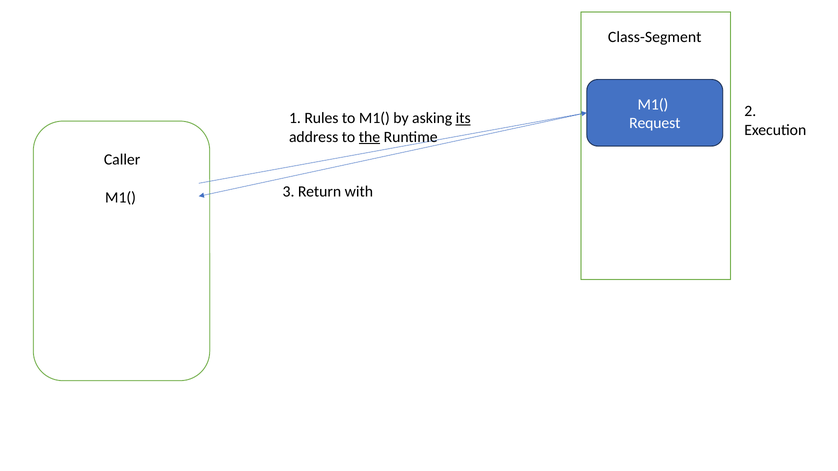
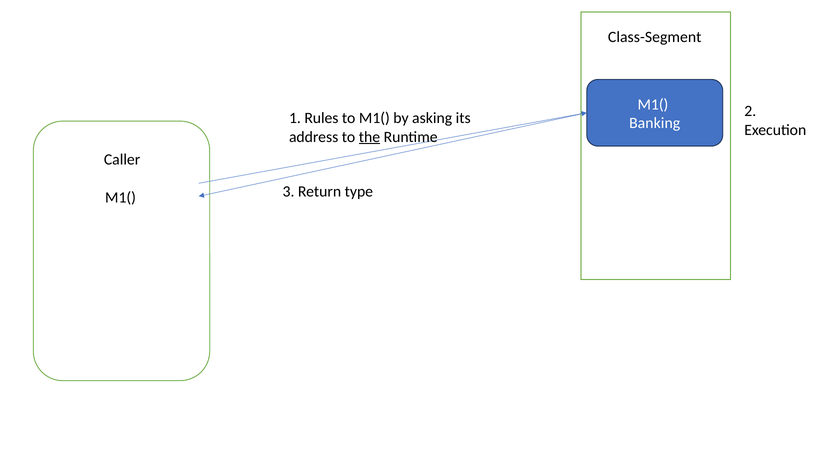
its underline: present -> none
Request: Request -> Banking
with: with -> type
